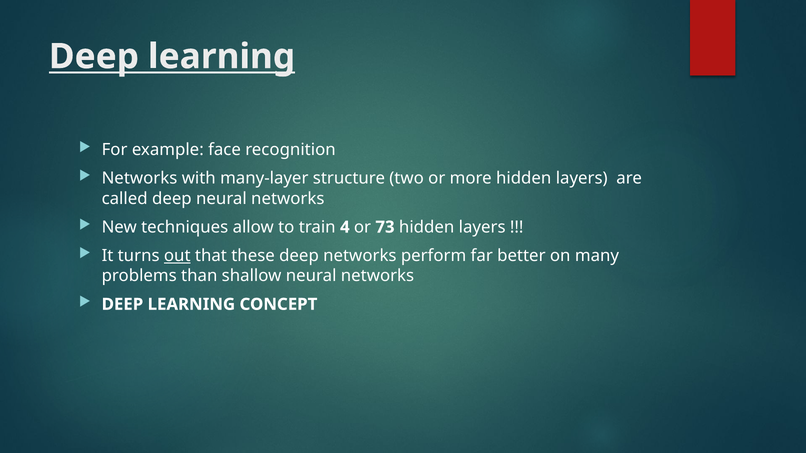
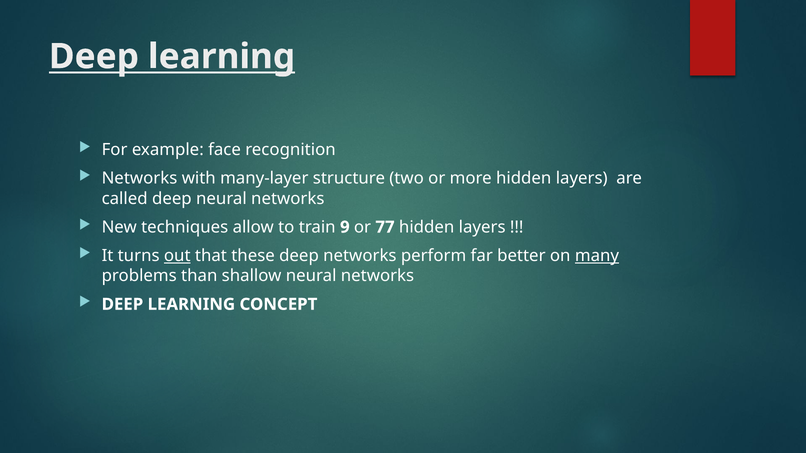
4: 4 -> 9
73: 73 -> 77
many underline: none -> present
